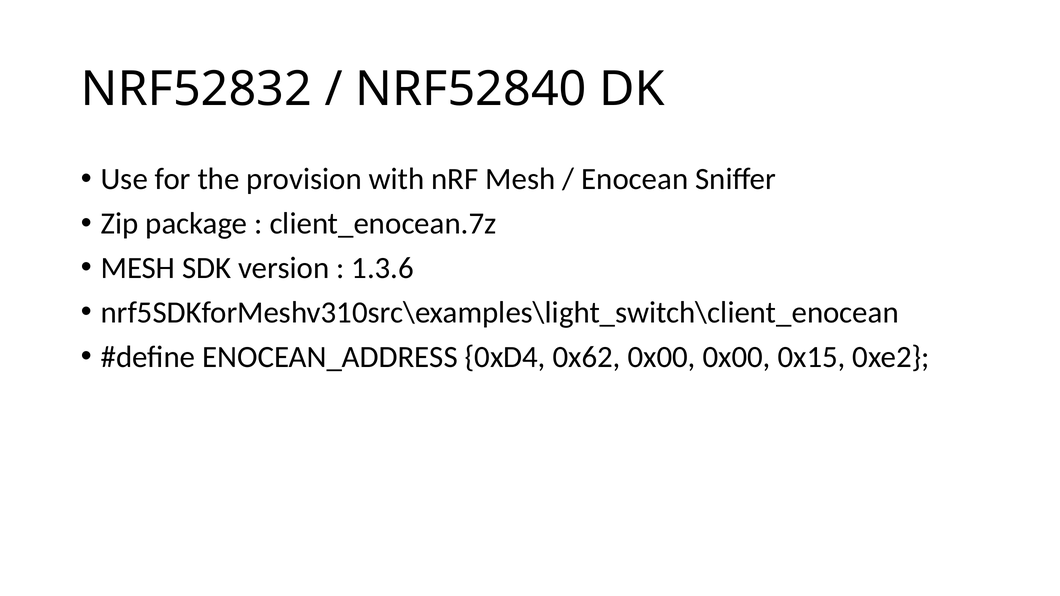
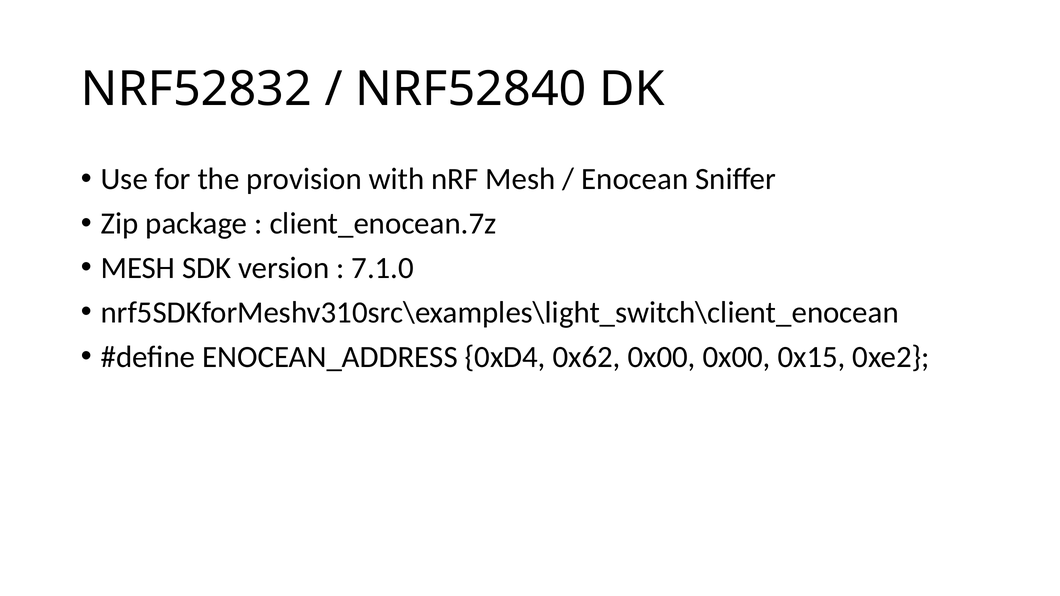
1.3.6: 1.3.6 -> 7.1.0
